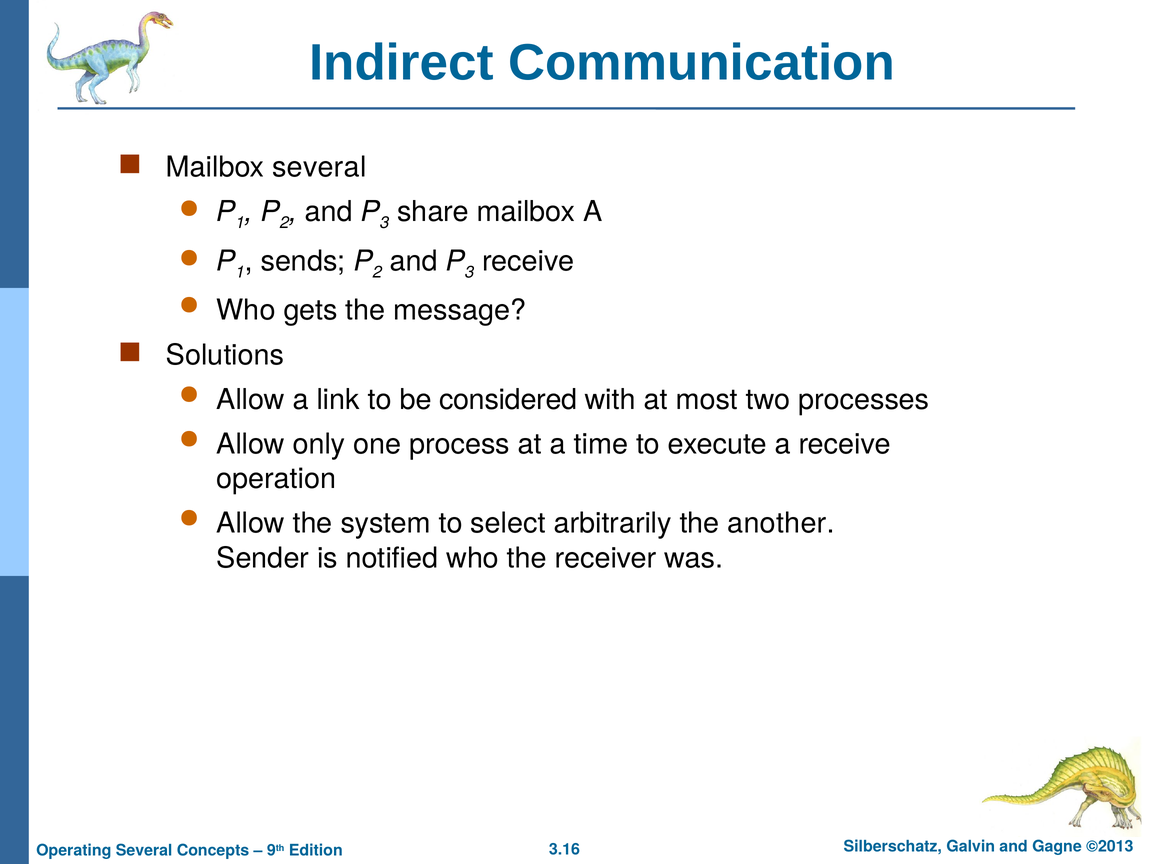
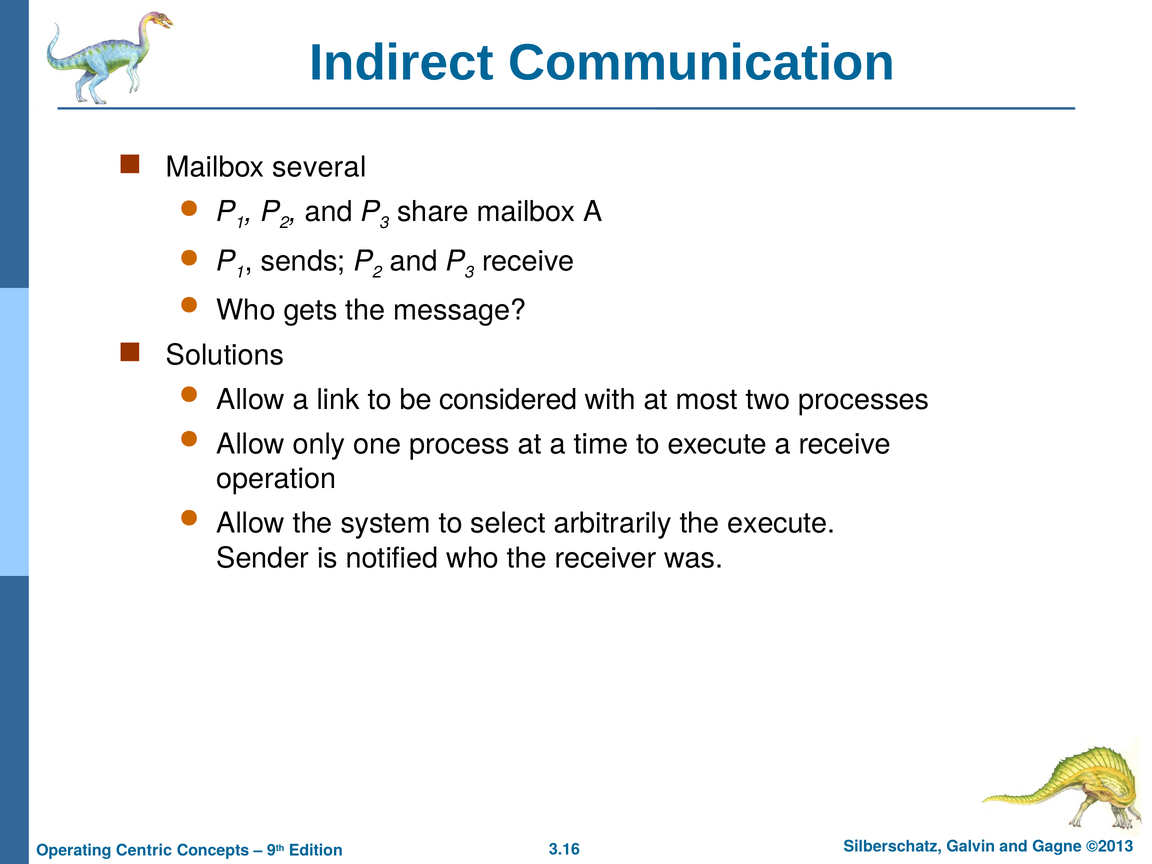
the another: another -> execute
Several at (144, 851): Several -> Centric
